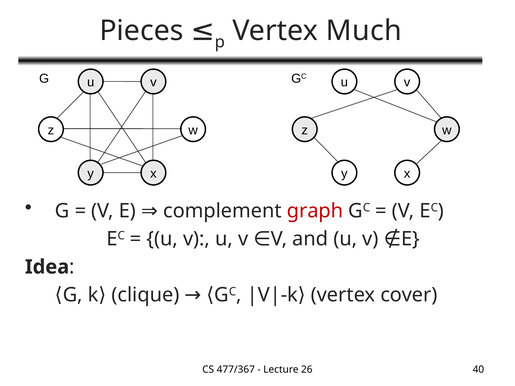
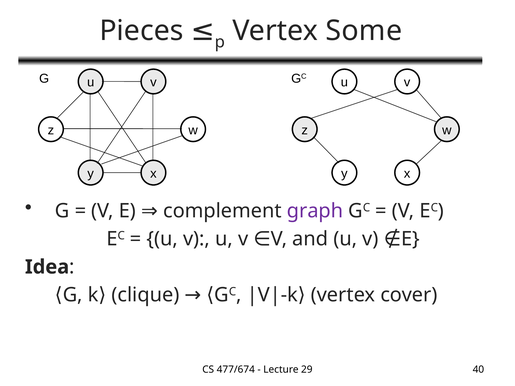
Much: Much -> Some
graph colour: red -> purple
477/367: 477/367 -> 477/674
26: 26 -> 29
